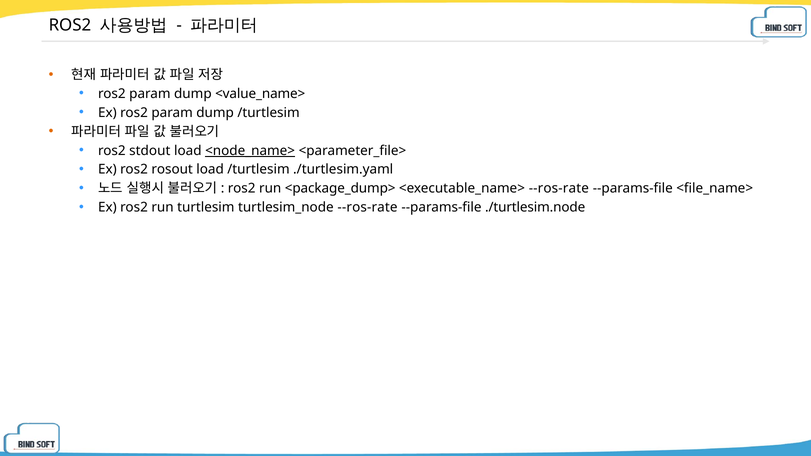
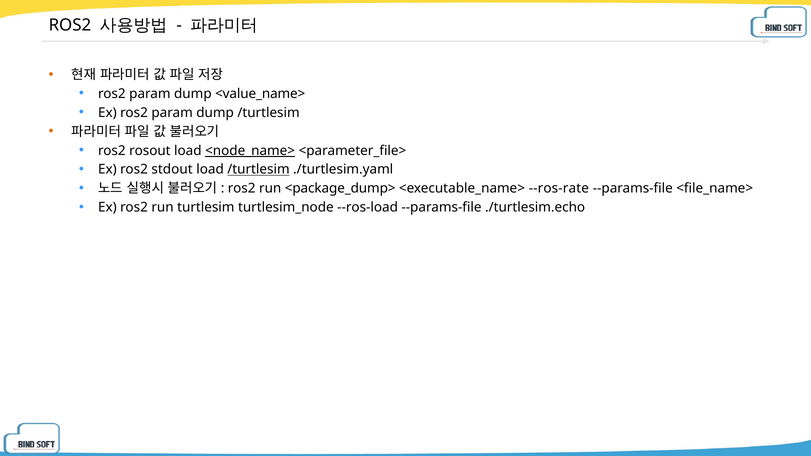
stdout: stdout -> rosout
rosout: rosout -> stdout
/turtlesim at (258, 170) underline: none -> present
turtlesim_node --ros-rate: --ros-rate -> --ros-load
./turtlesim.node: ./turtlesim.node -> ./turtlesim.echo
